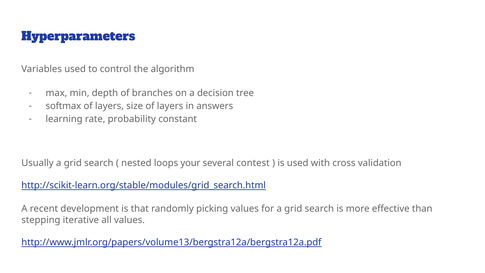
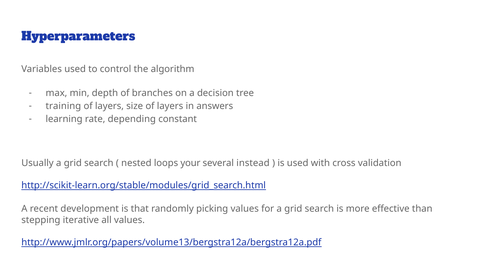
softmax: softmax -> training
probability: probability -> depending
contest: contest -> instead
